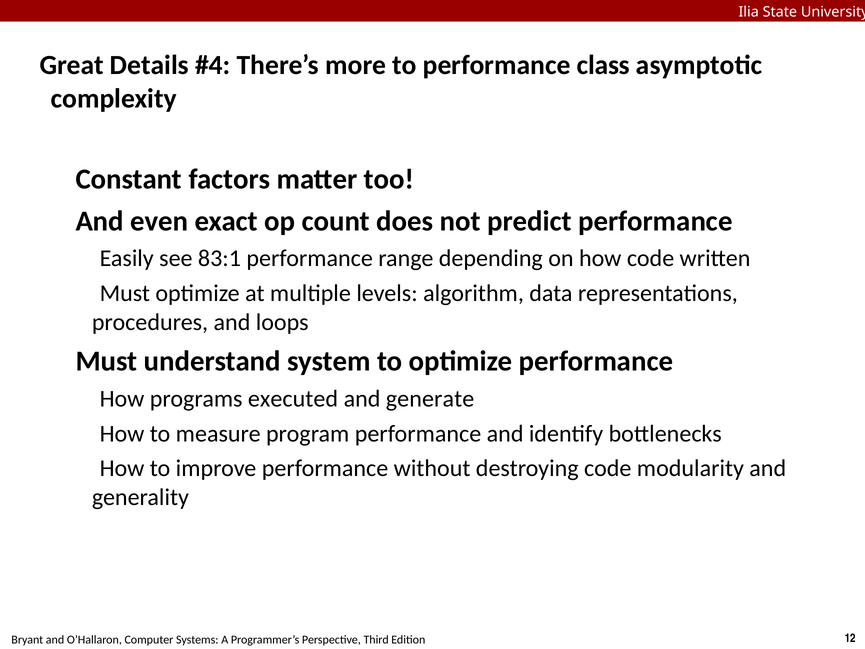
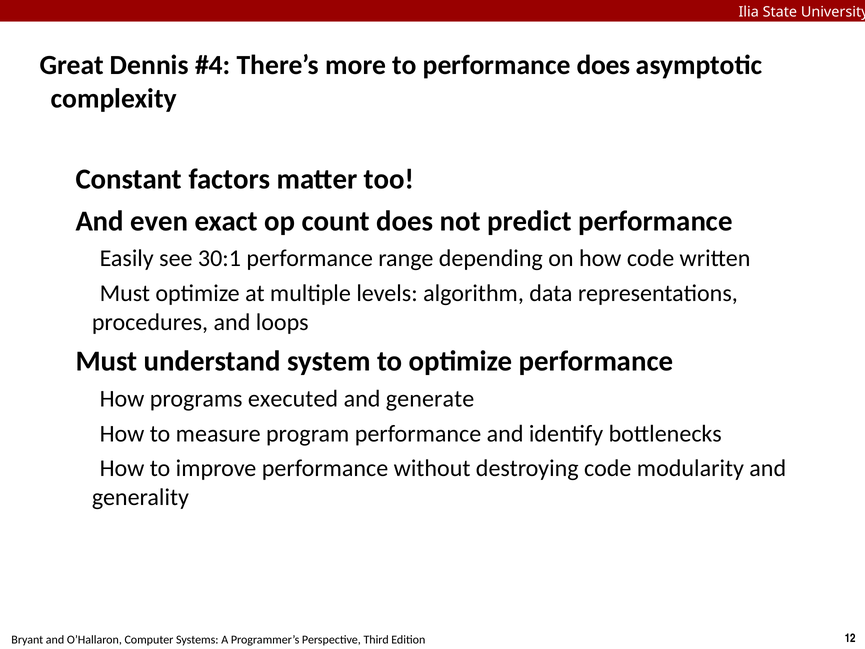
Details: Details -> Dennis
performance class: class -> does
83:1: 83:1 -> 30:1
